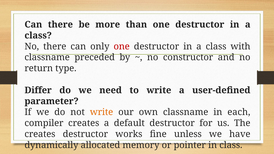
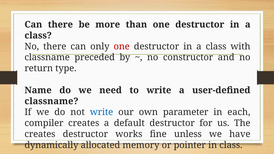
Differ: Differ -> Name
parameter at (52, 101): parameter -> classname
write at (102, 112) colour: orange -> blue
own classname: classname -> parameter
